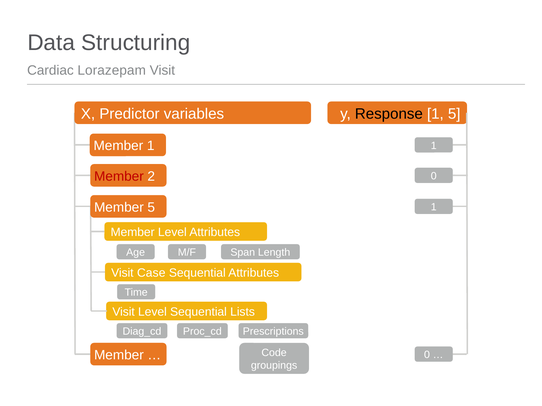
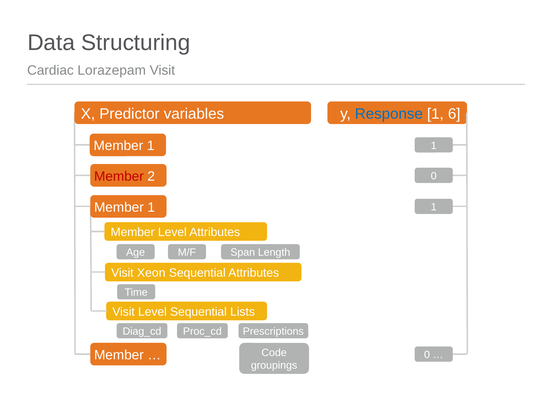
Response colour: black -> blue
1 5: 5 -> 6
5 at (151, 208): 5 -> 1
Case: Case -> Xeon
